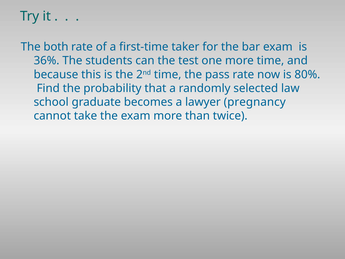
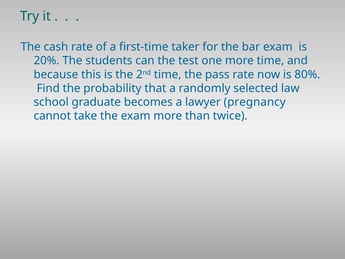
both: both -> cash
36%: 36% -> 20%
